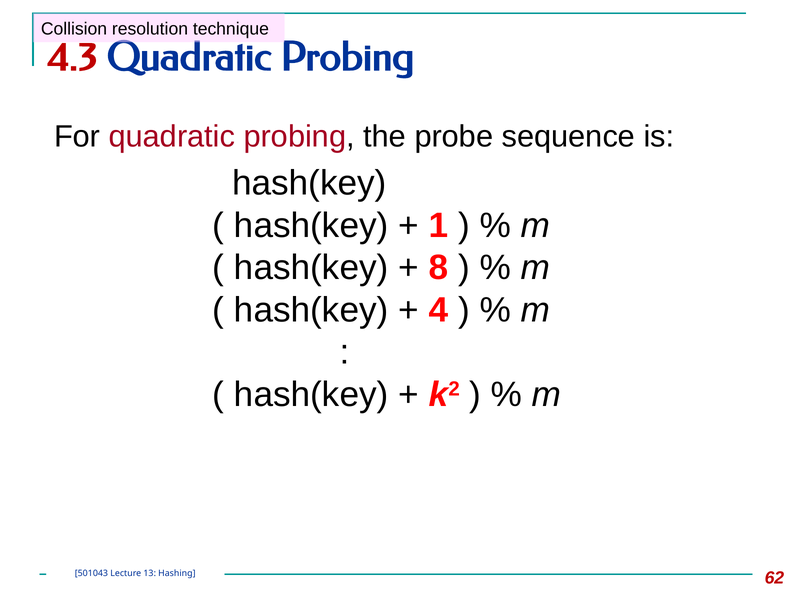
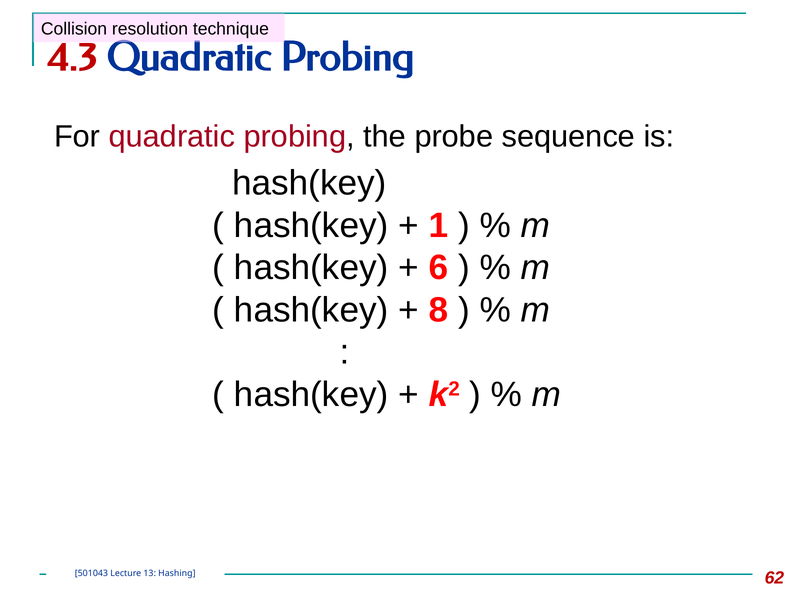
8: 8 -> 6
4: 4 -> 8
